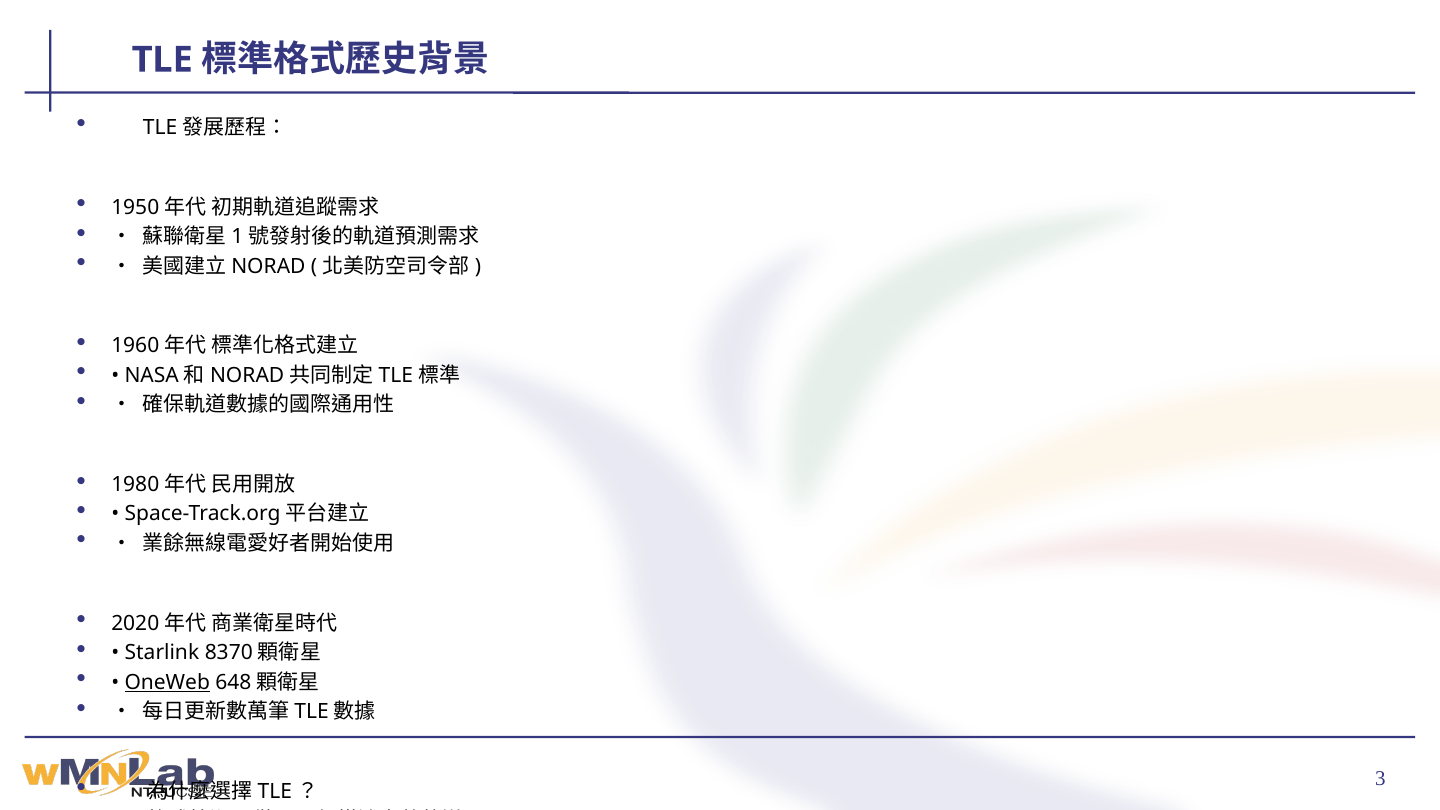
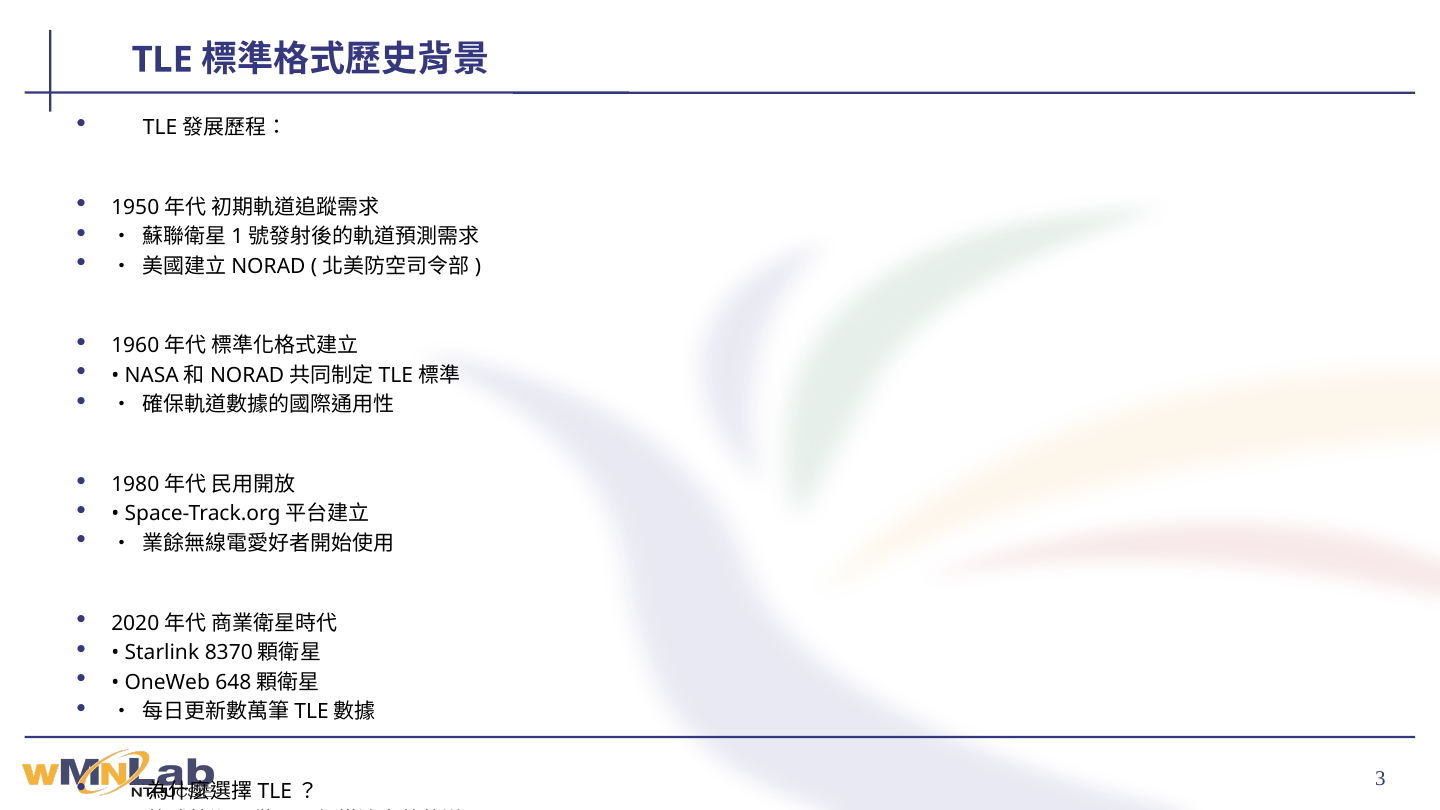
OneWeb underline: present -> none
